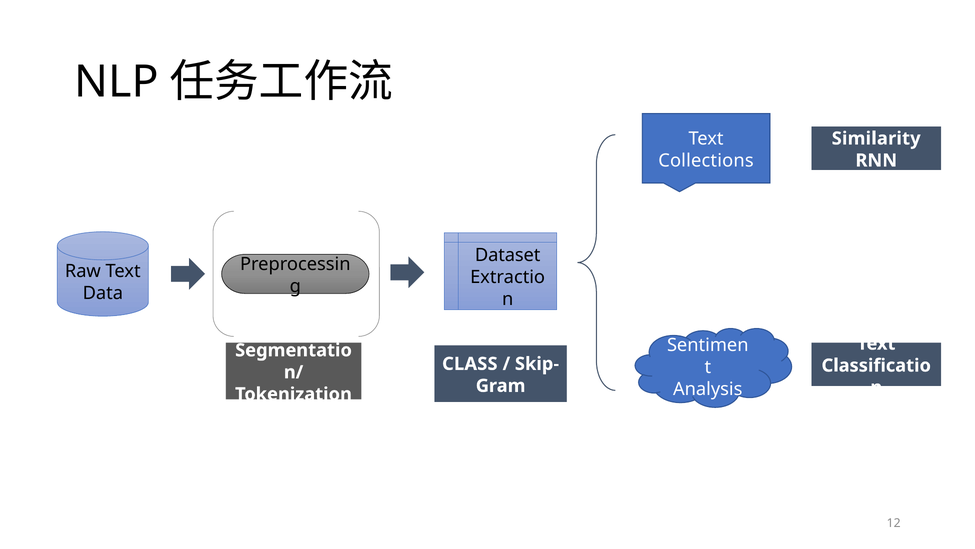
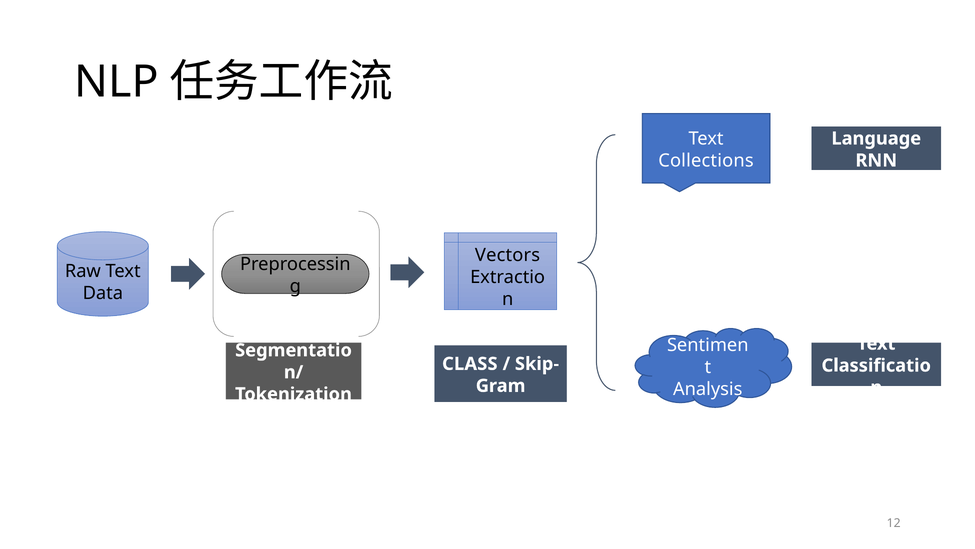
Similarity: Similarity -> Language
Dataset: Dataset -> Vectors
